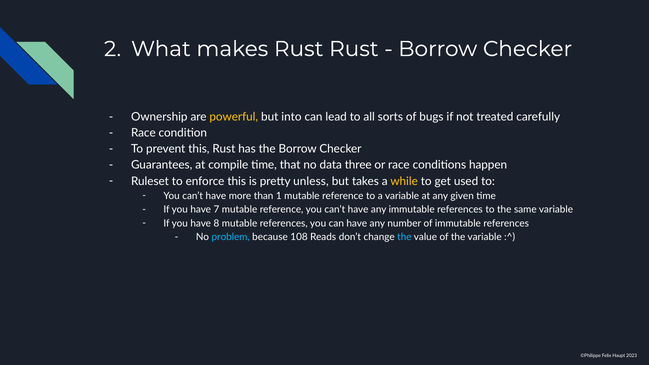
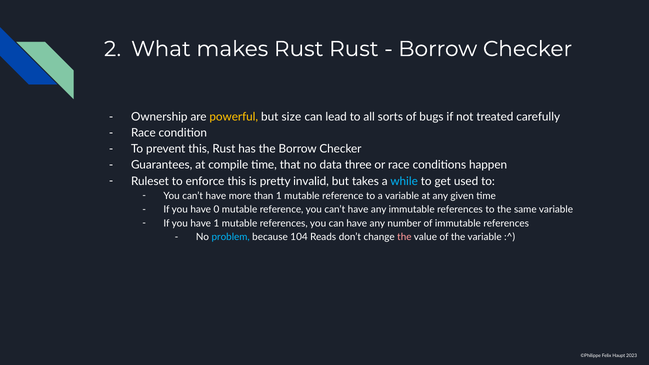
into: into -> size
unless: unless -> invalid
while colour: yellow -> light blue
7: 7 -> 0
have 8: 8 -> 1
108: 108 -> 104
the at (404, 237) colour: light blue -> pink
